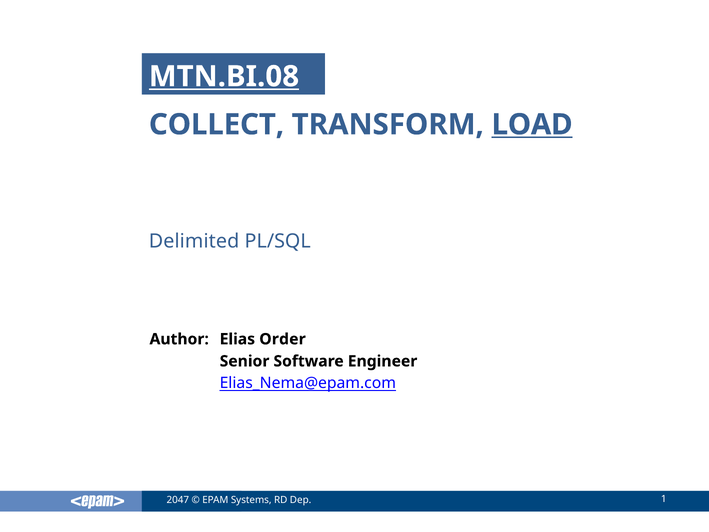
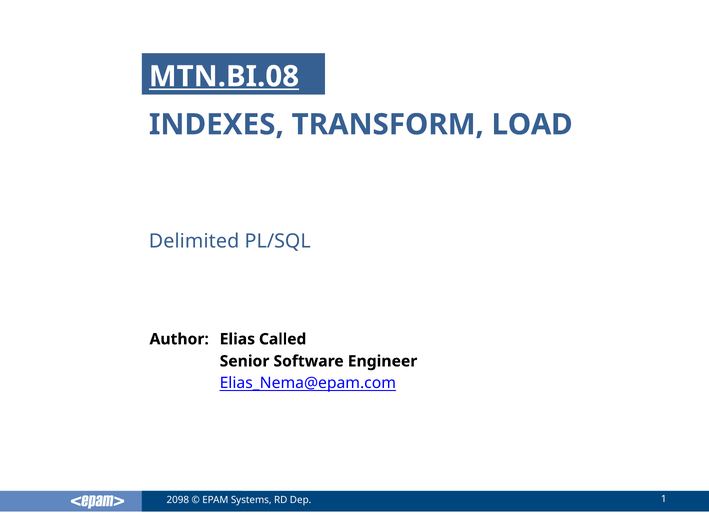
COLLECT: COLLECT -> INDEXES
LOAD underline: present -> none
Order: Order -> Called
2047: 2047 -> 2098
